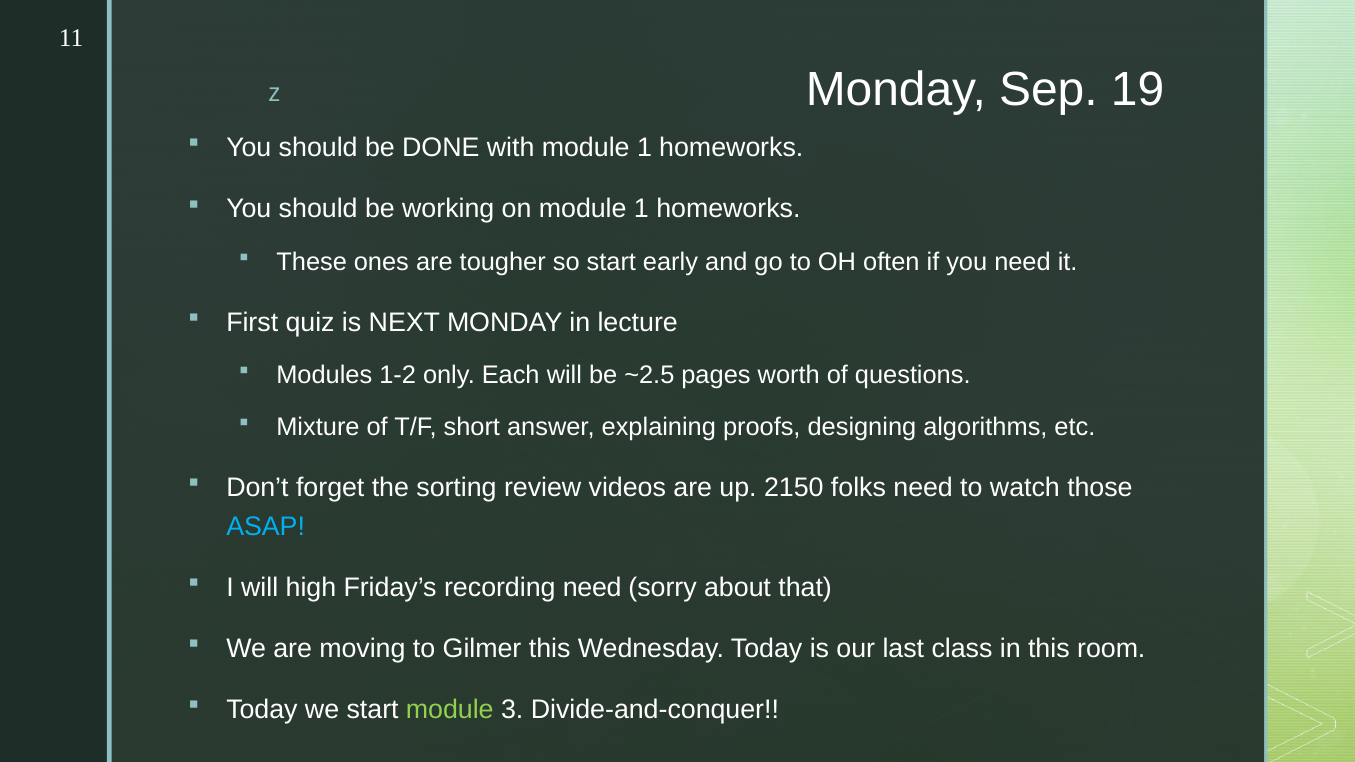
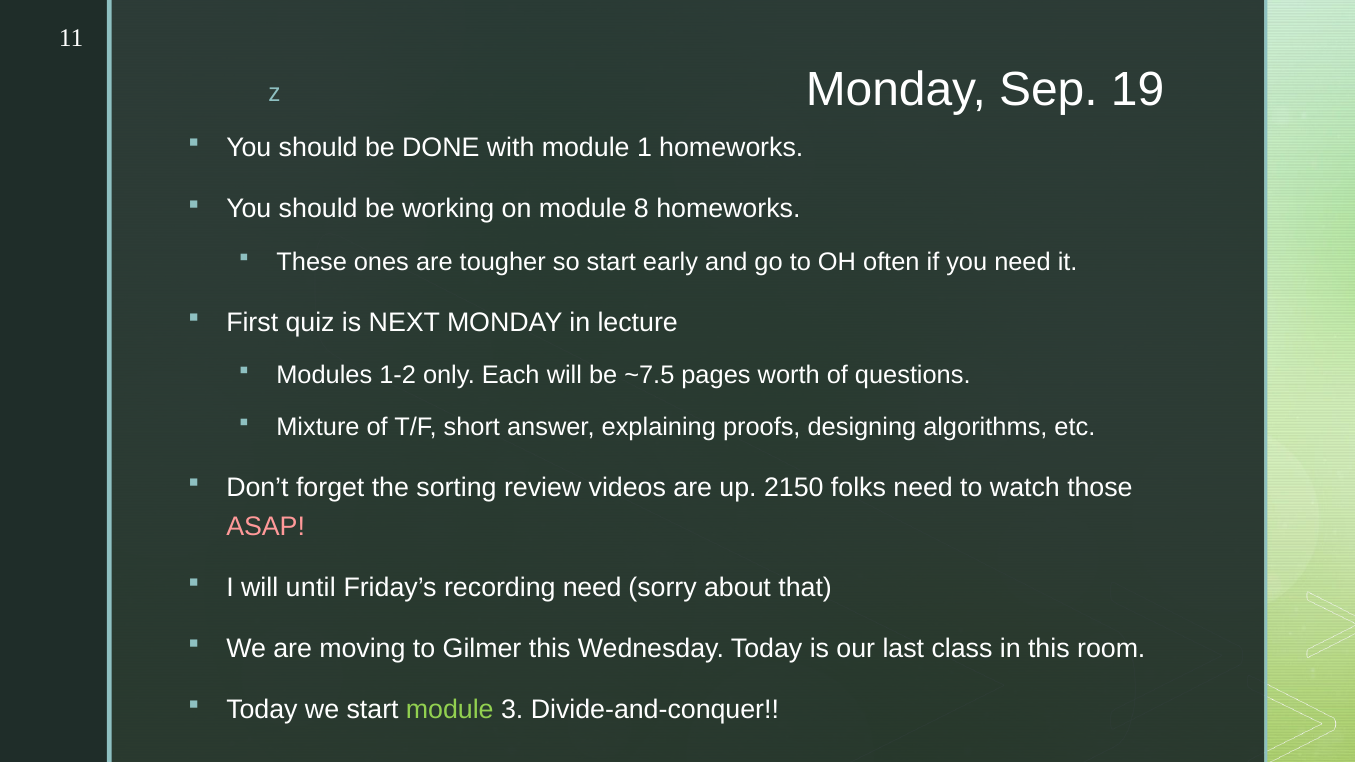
on module 1: 1 -> 8
~2.5: ~2.5 -> ~7.5
ASAP colour: light blue -> pink
high: high -> until
